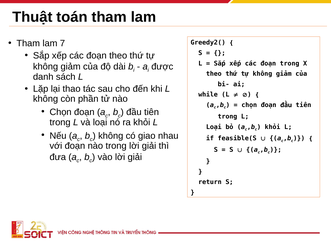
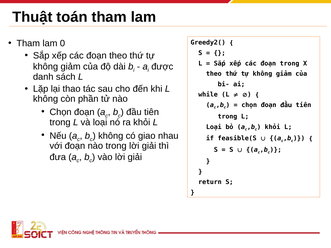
7: 7 -> 0
